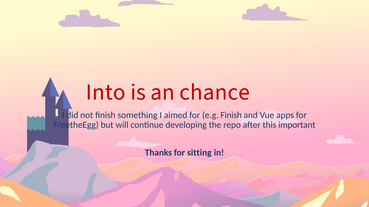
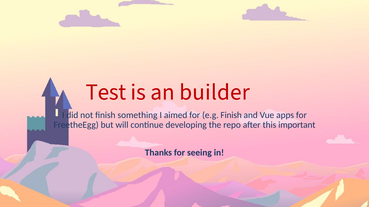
Into: Into -> Test
chance: chance -> builder
sitting: sitting -> seeing
